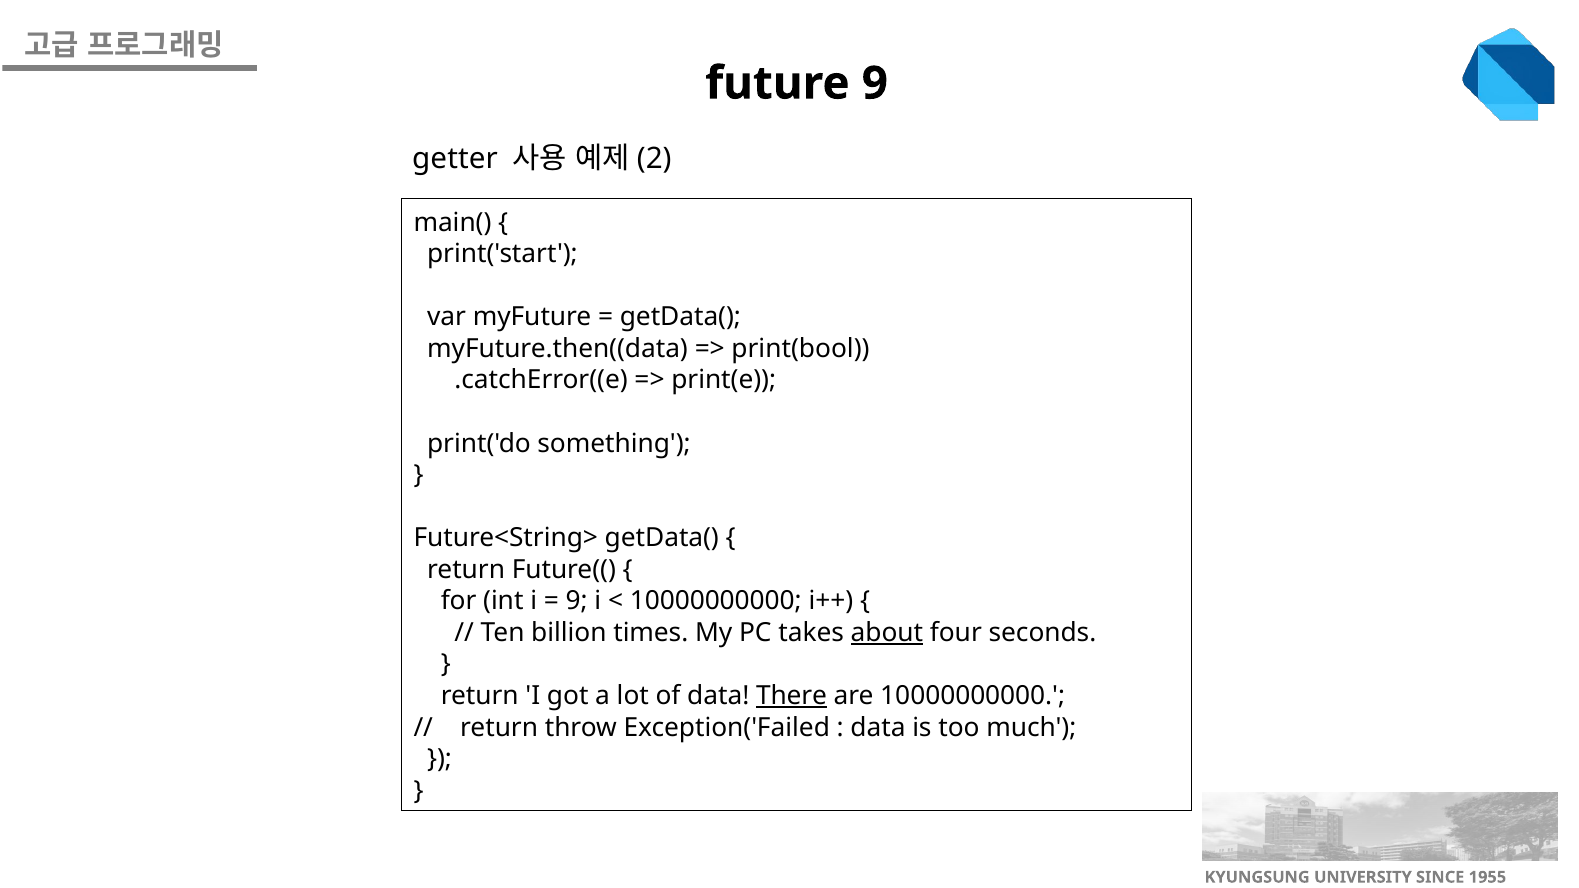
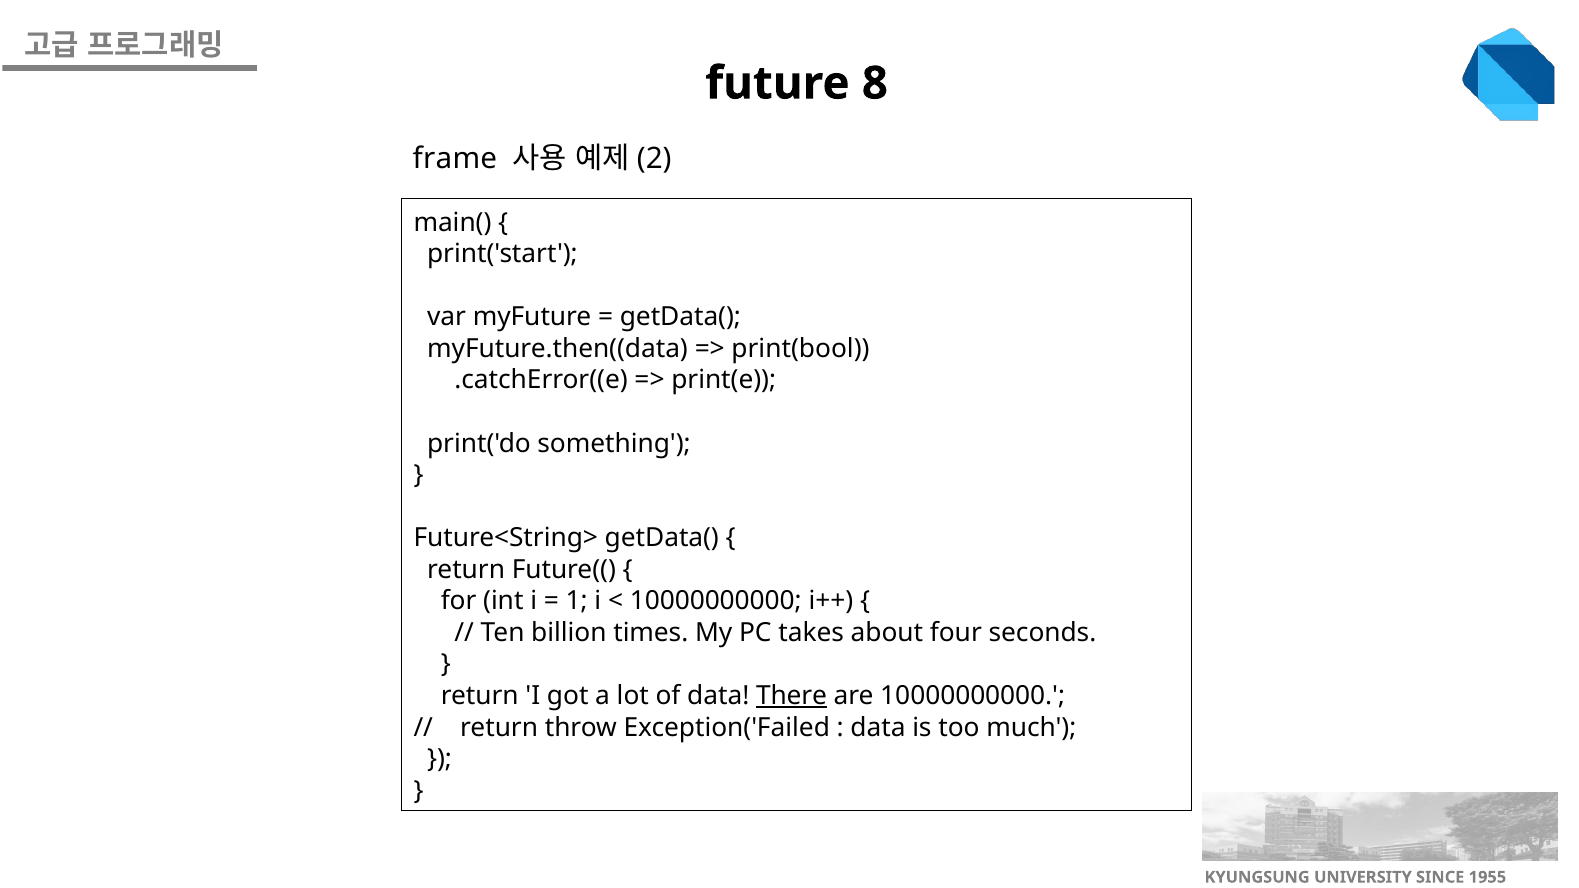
future 9: 9 -> 8
getter: getter -> frame
9 at (577, 601): 9 -> 1
about underline: present -> none
